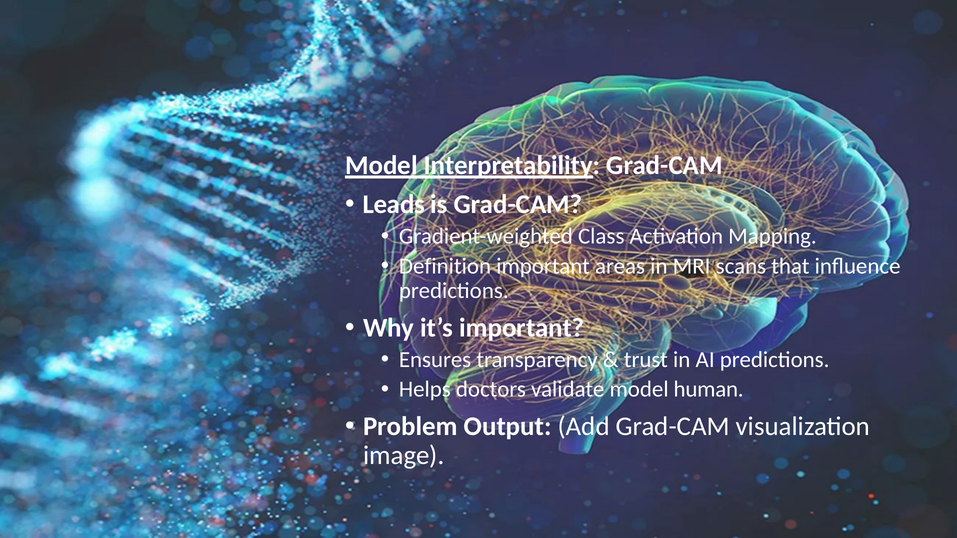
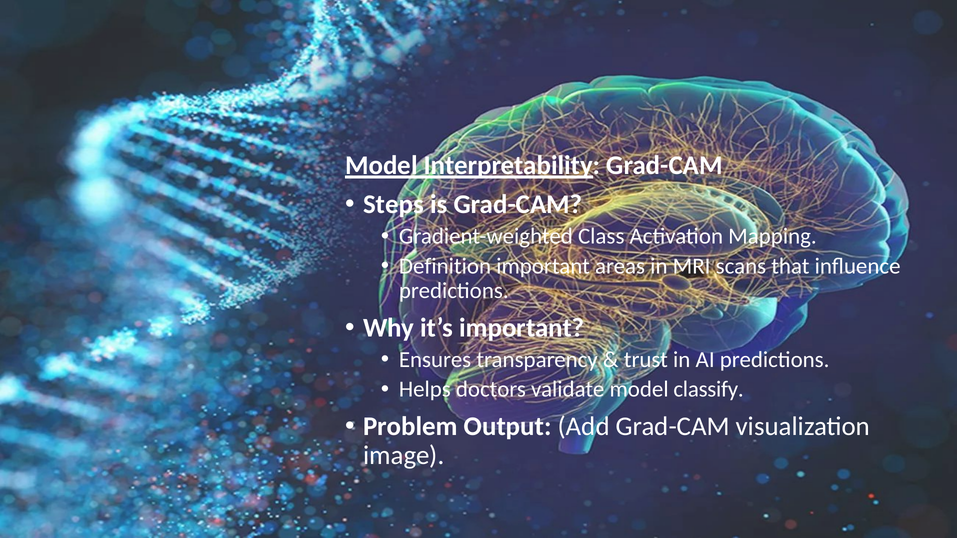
Leads: Leads -> Steps
human: human -> classify
